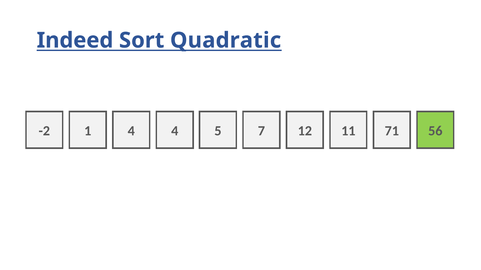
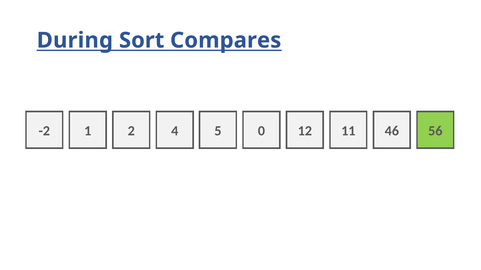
Indeed: Indeed -> During
Quadratic: Quadratic -> Compares
1 4: 4 -> 2
7: 7 -> 0
71: 71 -> 46
